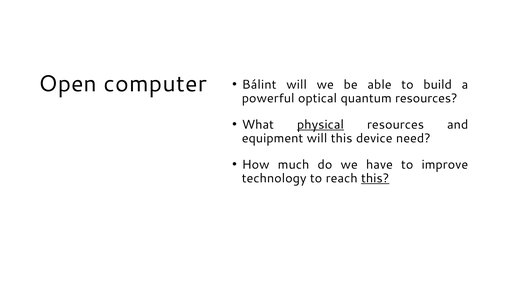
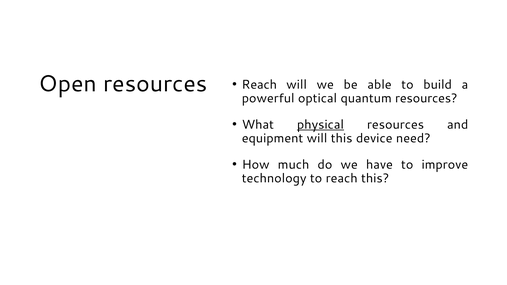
Open computer: computer -> resources
Bálint at (259, 85): Bálint -> Reach
this at (375, 178) underline: present -> none
